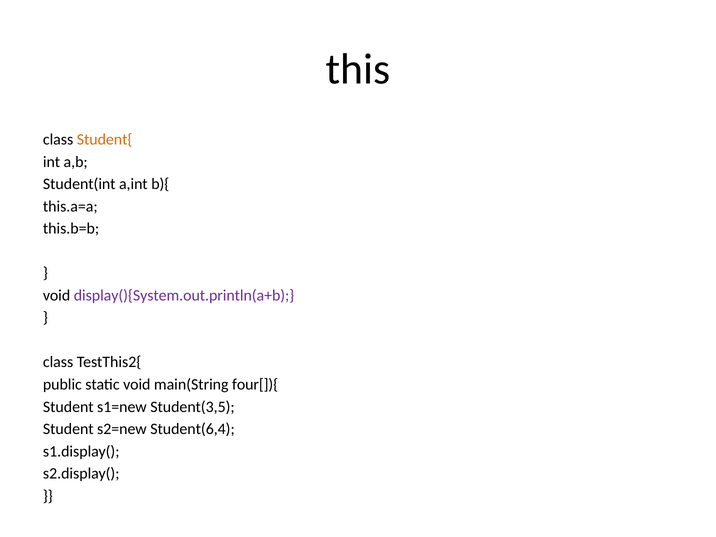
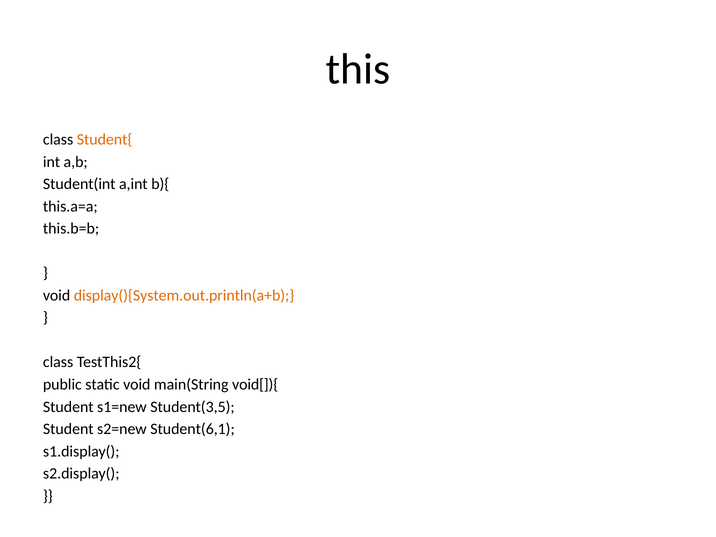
display(){System.out.println(a+b colour: purple -> orange
four[]){: four[]){ -> void[]){
Student(6,4: Student(6,4 -> Student(6,1
